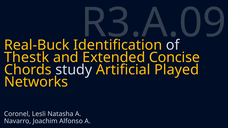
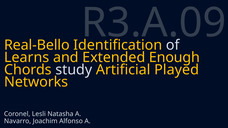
Real-Buck: Real-Buck -> Real-Bello
Thestk: Thestk -> Learns
Concise: Concise -> Enough
